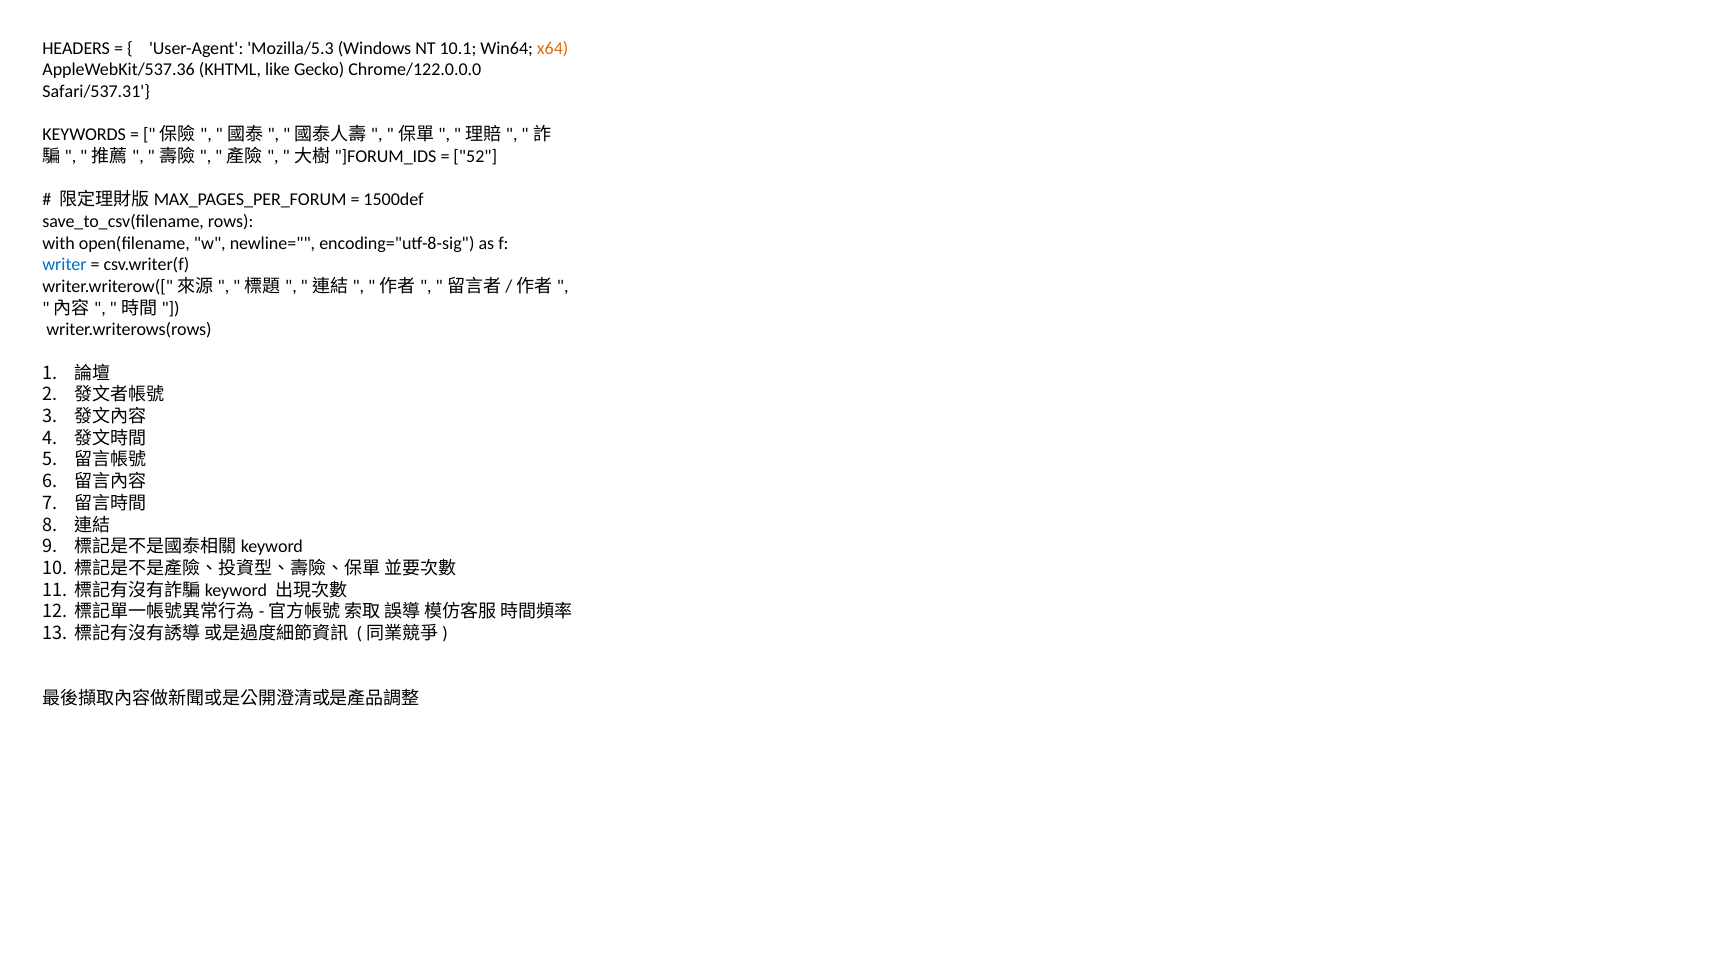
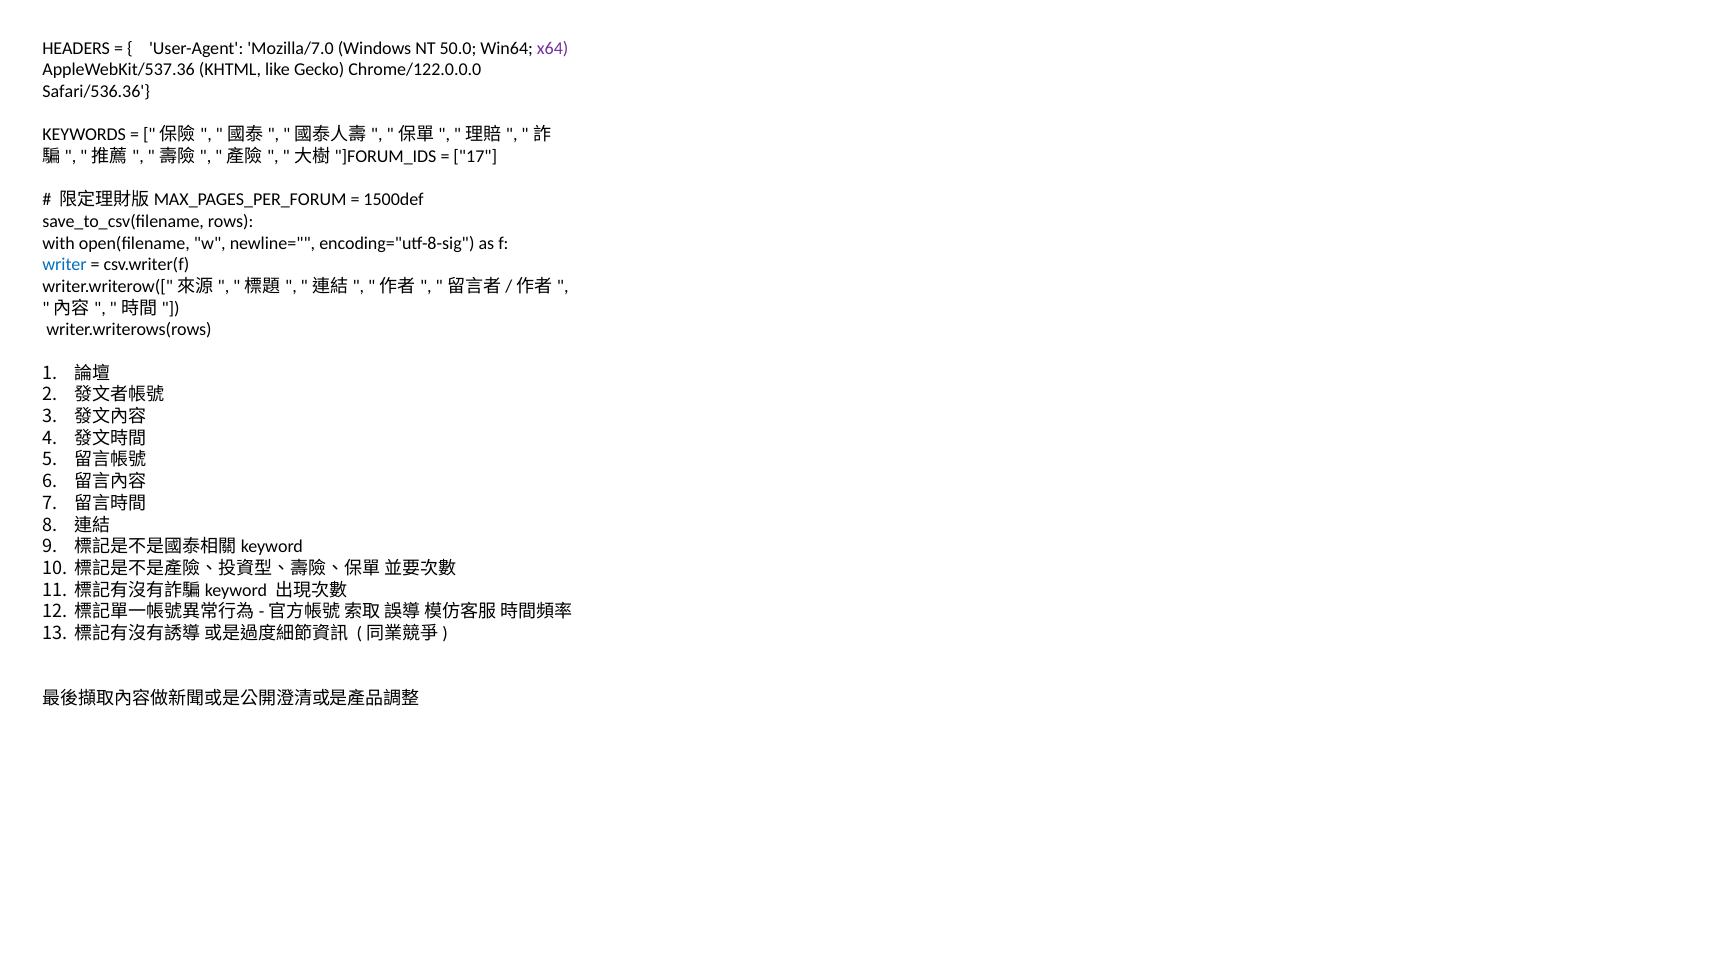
Mozilla/5.3: Mozilla/5.3 -> Mozilla/7.0
10.1: 10.1 -> 50.0
x64 colour: orange -> purple
Safari/537.31: Safari/537.31 -> Safari/536.36
52: 52 -> 17
